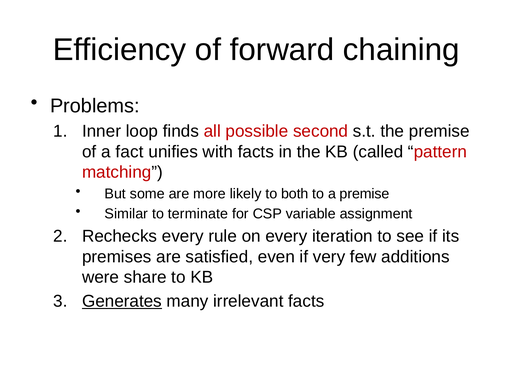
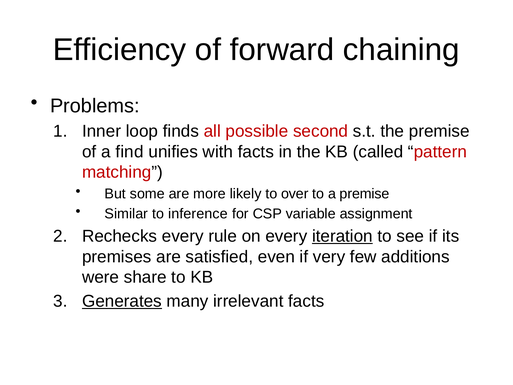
fact: fact -> find
both: both -> over
terminate: terminate -> inference
iteration underline: none -> present
